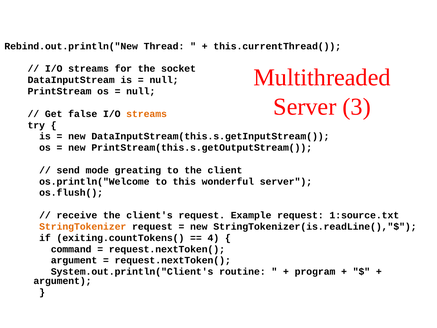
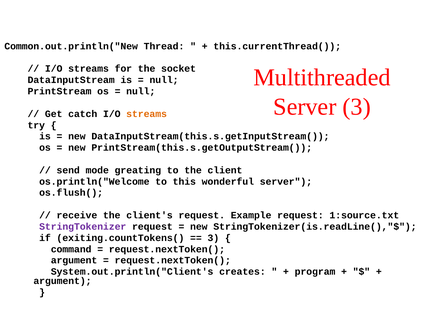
Rebind.out.println("New: Rebind.out.println("New -> Common.out.println("New
false: false -> catch
StringTokenizer colour: orange -> purple
4 at (213, 238): 4 -> 3
routine: routine -> creates
